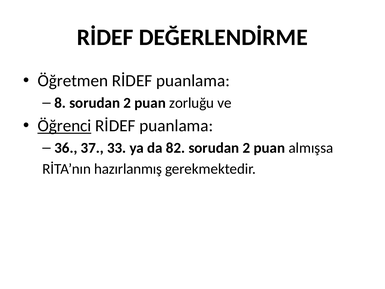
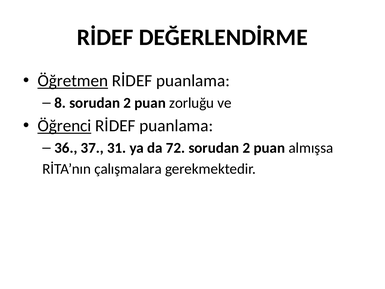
Öğretmen underline: none -> present
33: 33 -> 31
82: 82 -> 72
hazırlanmış: hazırlanmış -> çalışmalara
